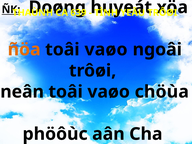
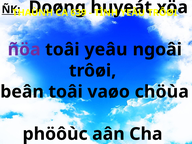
ñöa colour: orange -> purple
vaøo at (106, 50): vaøo -> yeâu
neân: neân -> beân
